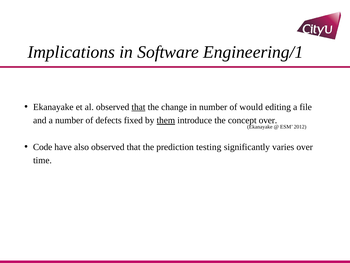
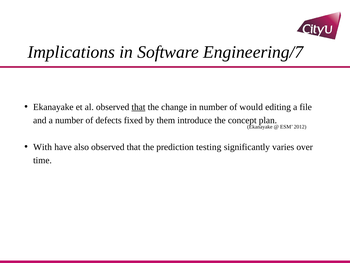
Engineering/1: Engineering/1 -> Engineering/7
them underline: present -> none
concept over: over -> plan
Code: Code -> With
